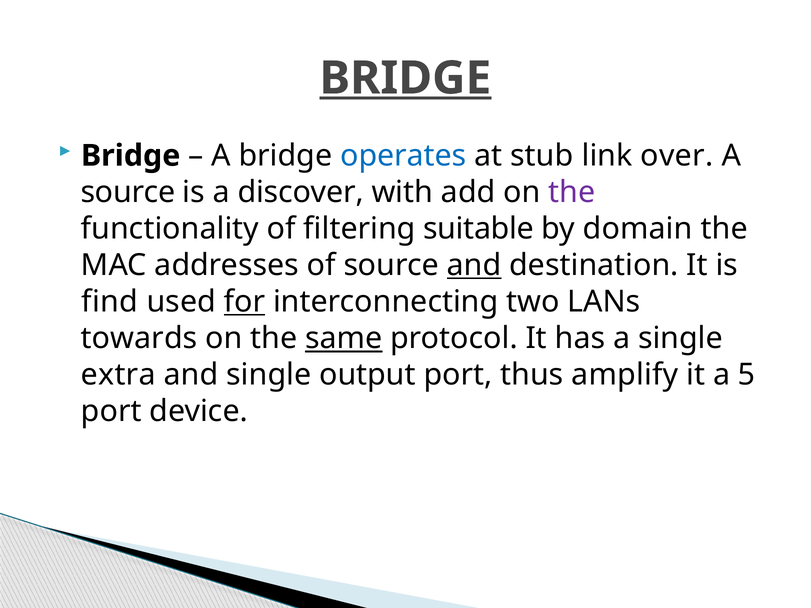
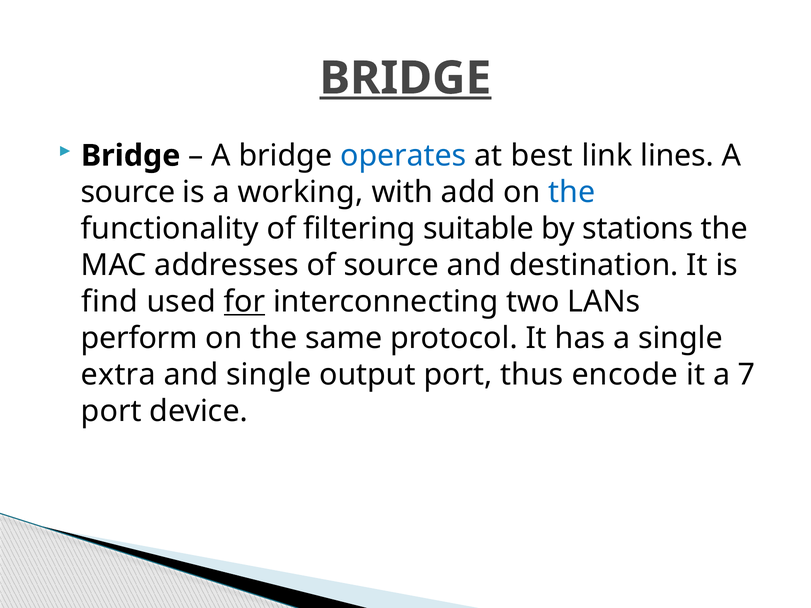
stub: stub -> best
over: over -> lines
discover: discover -> working
the at (572, 192) colour: purple -> blue
domain: domain -> stations
and at (474, 265) underline: present -> none
towards: towards -> perform
same underline: present -> none
amplify: amplify -> encode
5: 5 -> 7
